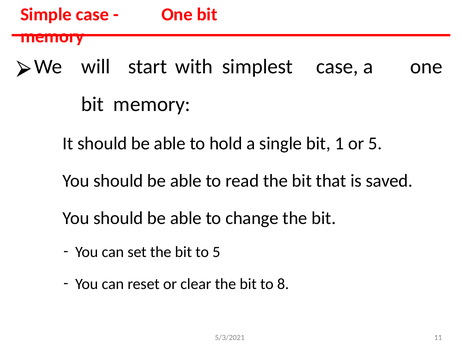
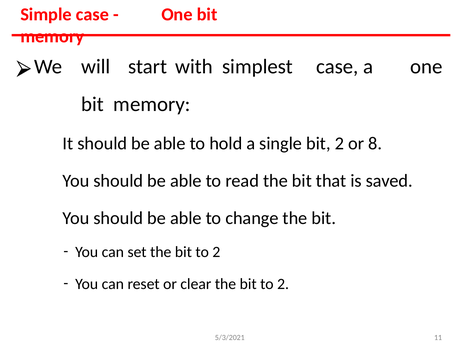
bit 1: 1 -> 2
or 5: 5 -> 8
5 at (216, 252): 5 -> 2
8 at (283, 284): 8 -> 2
